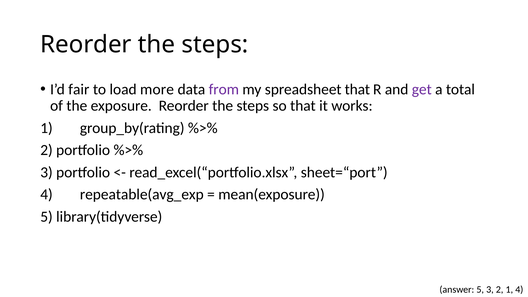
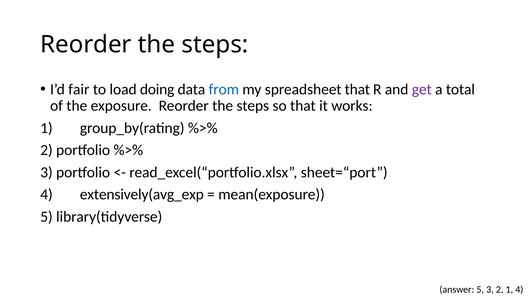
more: more -> doing
from colour: purple -> blue
repeatable(avg_exp: repeatable(avg_exp -> extensively(avg_exp
